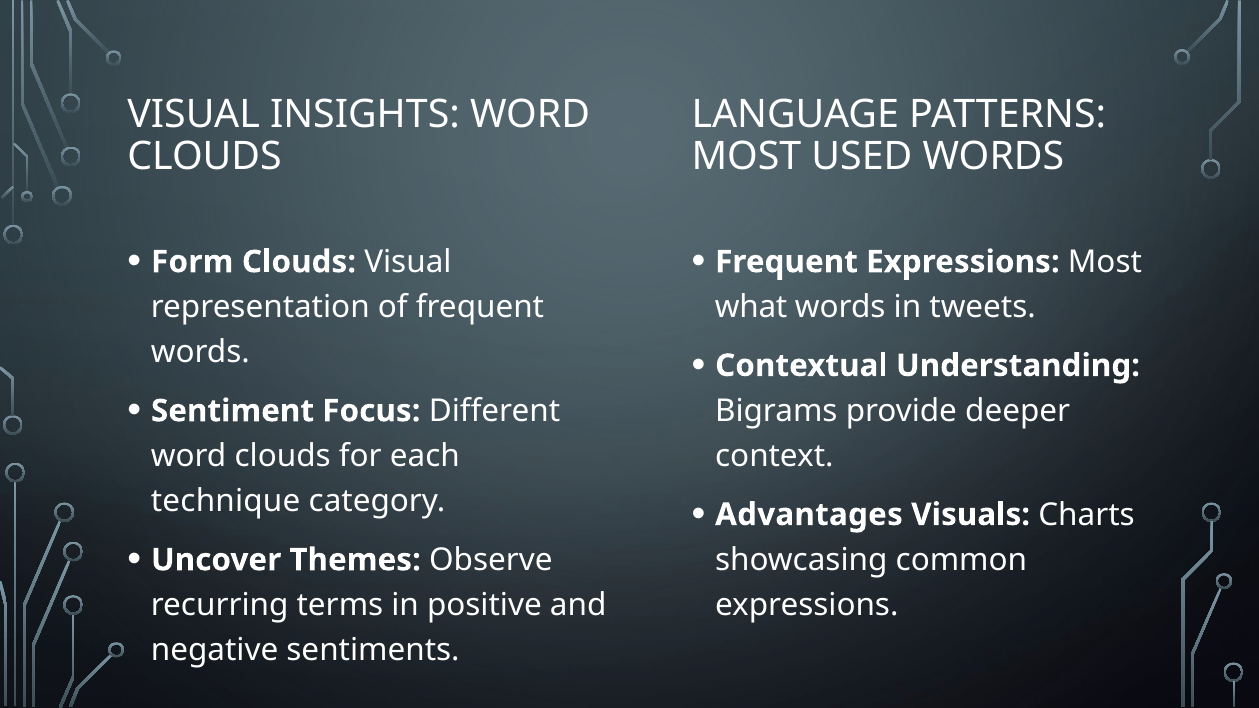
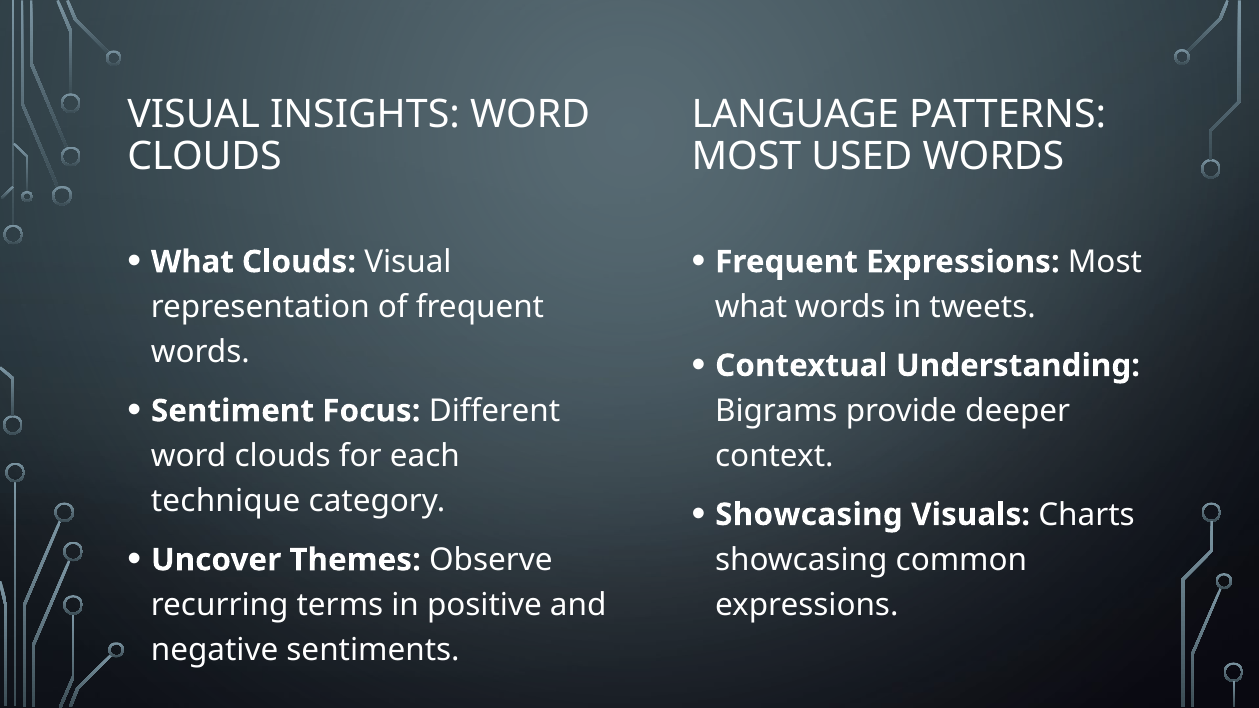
Form at (192, 262): Form -> What
Advantages at (809, 515): Advantages -> Showcasing
